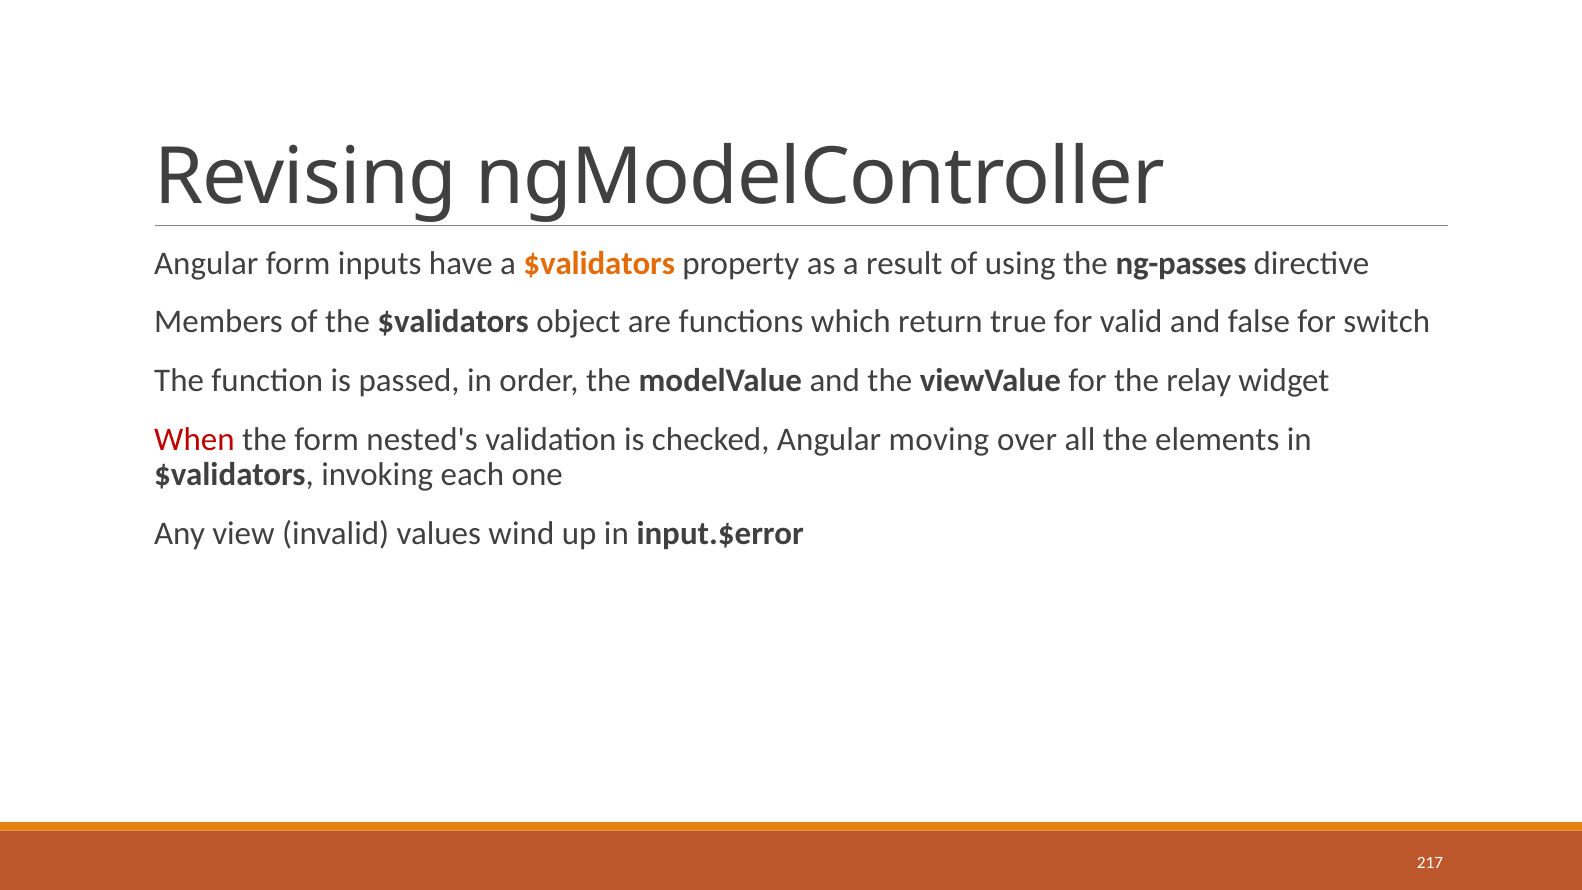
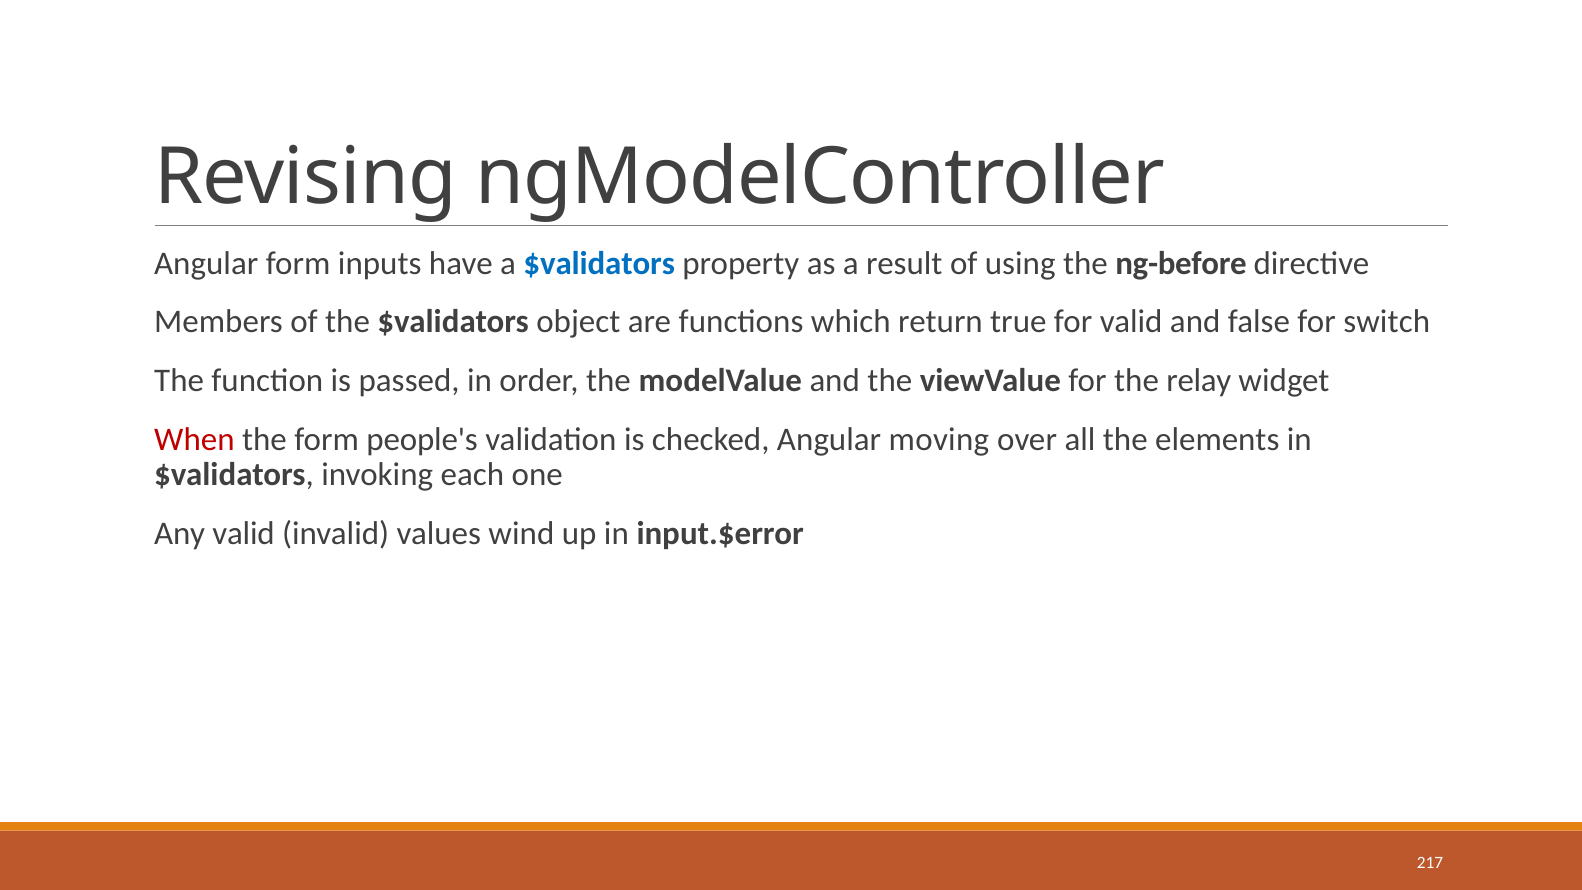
$validators at (599, 263) colour: orange -> blue
ng-passes: ng-passes -> ng-before
nested's: nested's -> people's
Any view: view -> valid
